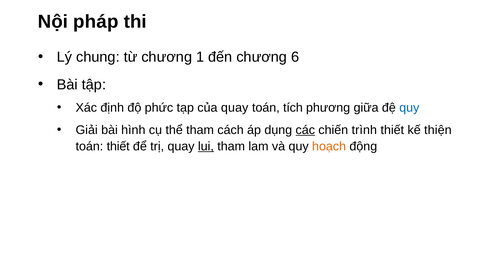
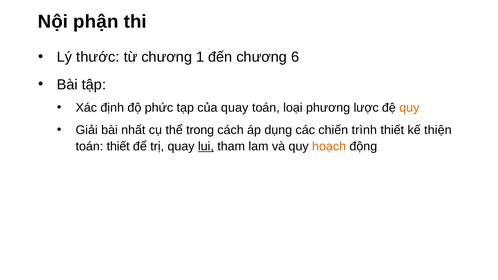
pháp: pháp -> phận
chung: chung -> thước
tích: tích -> loại
giữa: giữa -> lược
quy at (409, 108) colour: blue -> orange
hình: hình -> nhất
thể tham: tham -> trong
các underline: present -> none
